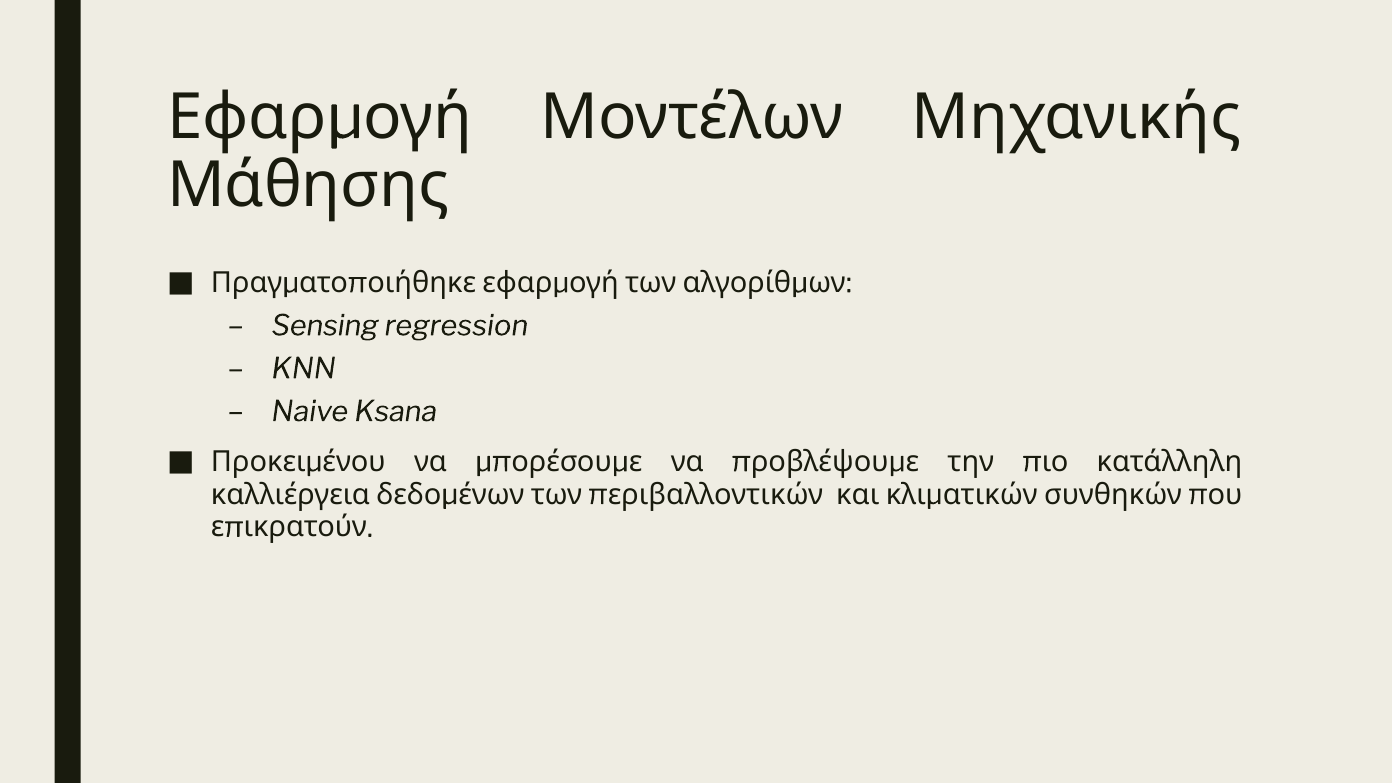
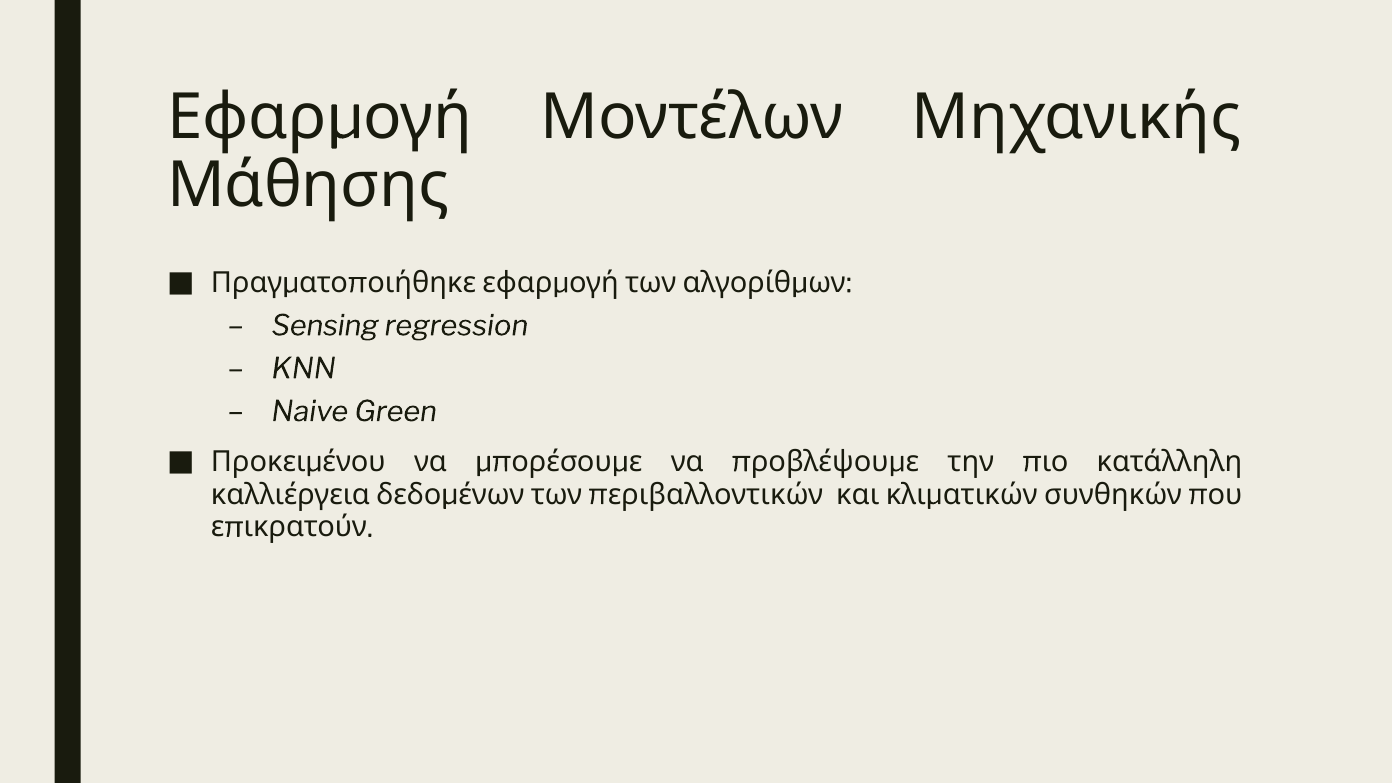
Ksana: Ksana -> Green
